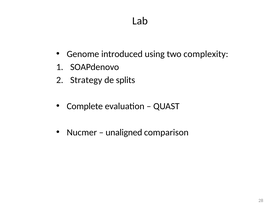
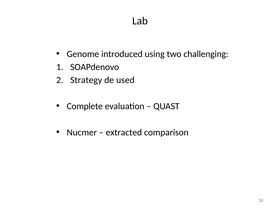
complexity: complexity -> challenging
splits: splits -> used
unaligned: unaligned -> extracted
